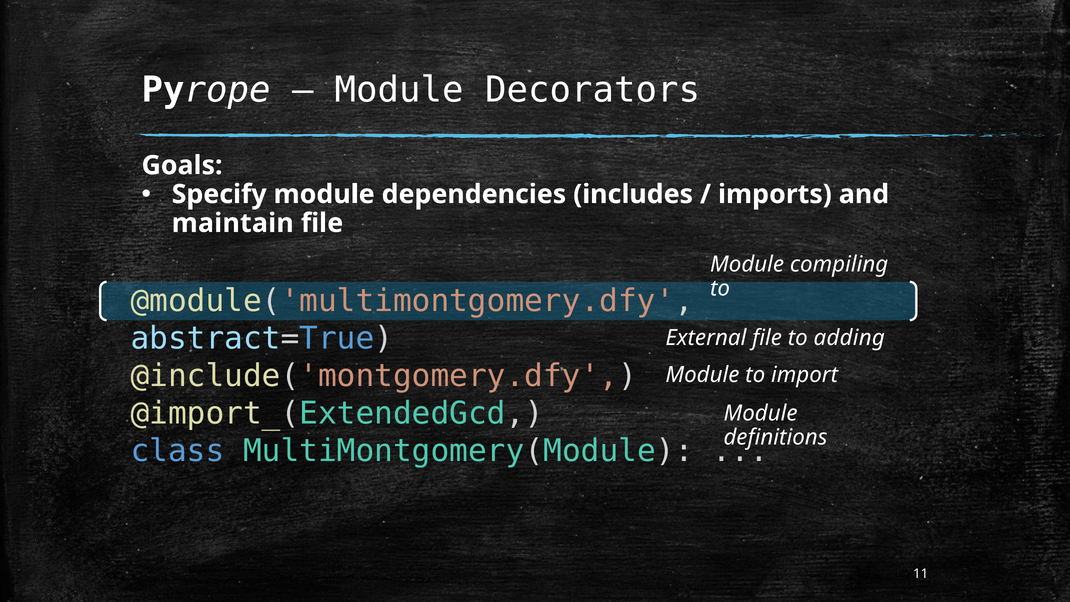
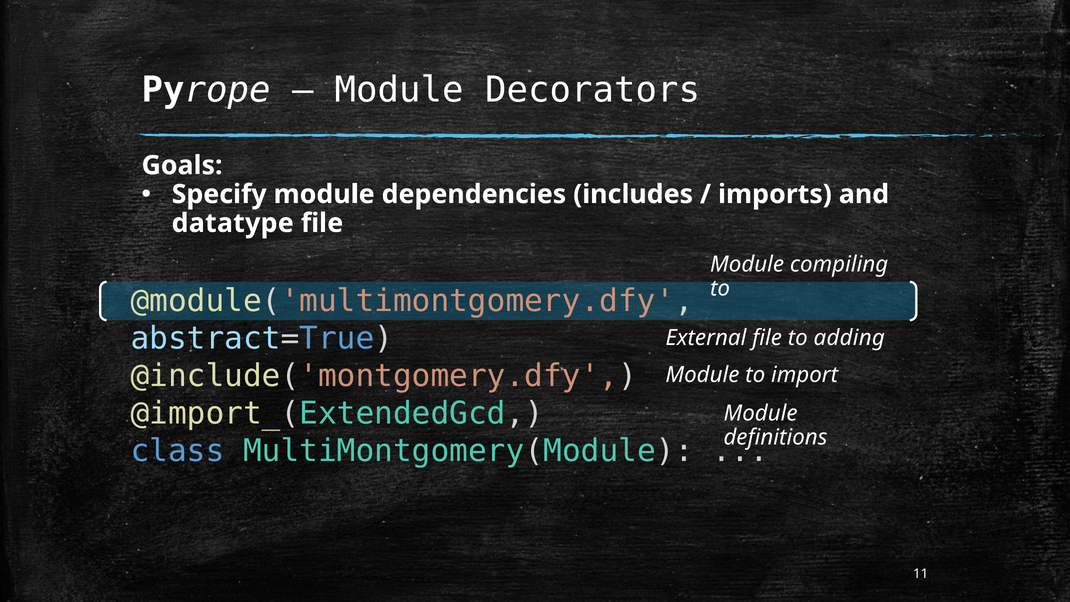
maintain: maintain -> datatype
